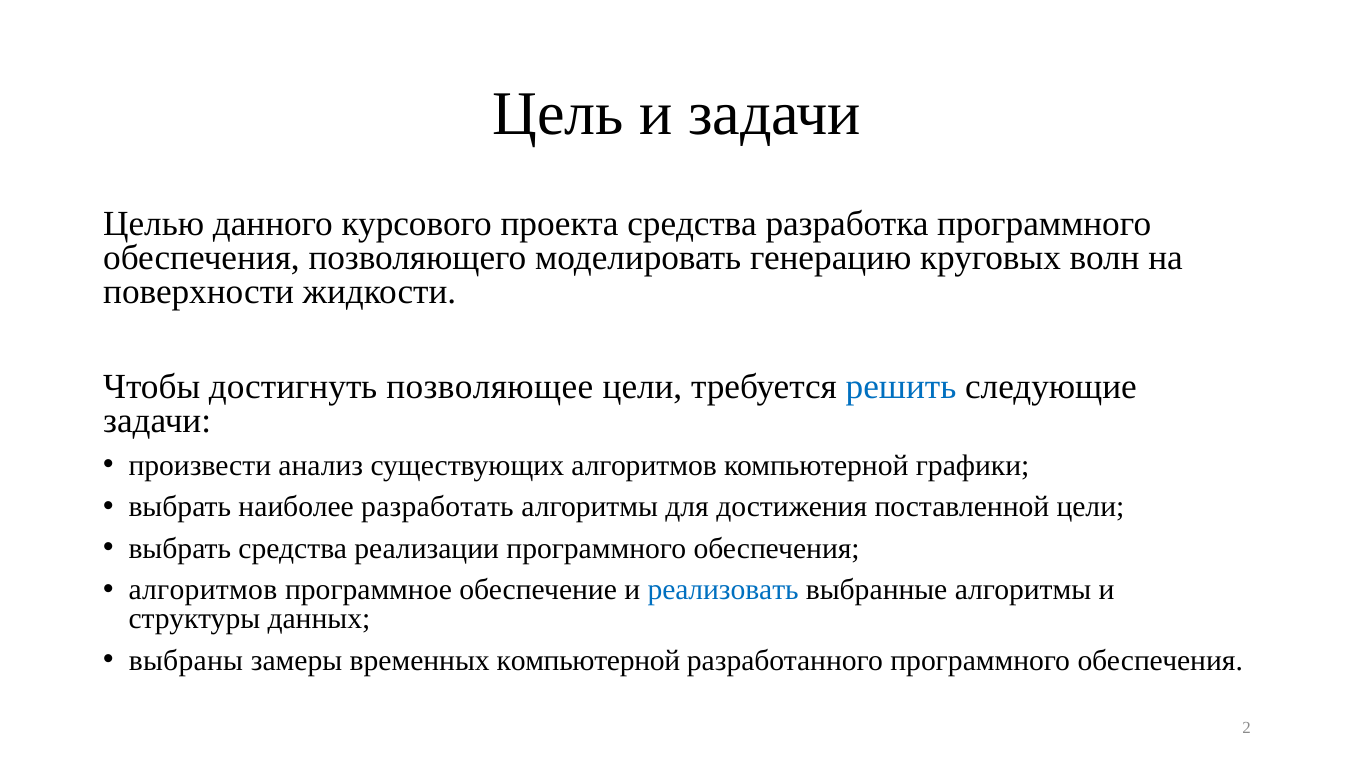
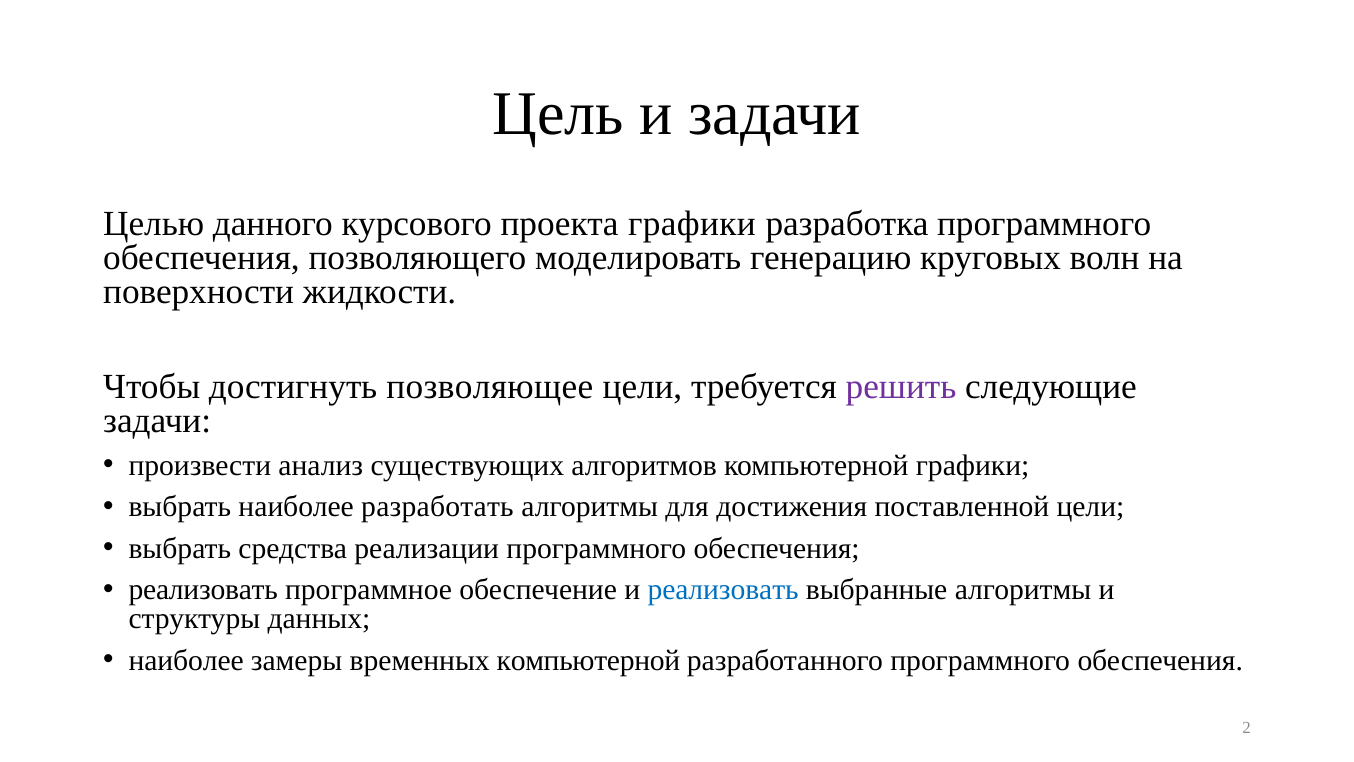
проекта средства: средства -> графики
решить colour: blue -> purple
алгоритмов at (203, 590): алгоритмов -> реализовать
выбраны at (186, 660): выбраны -> наиболее
